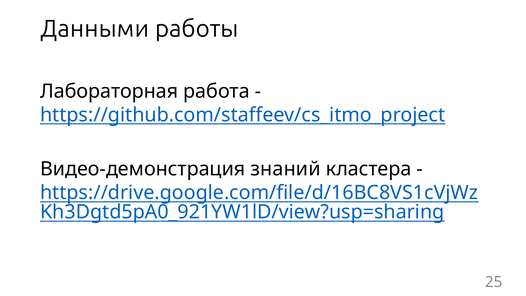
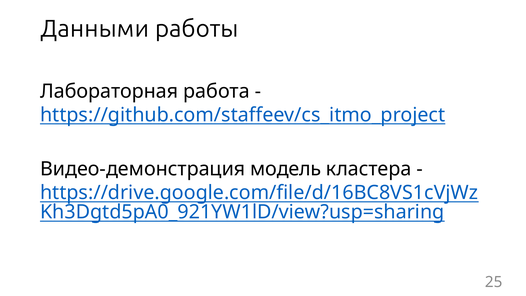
знаний: знаний -> модель
